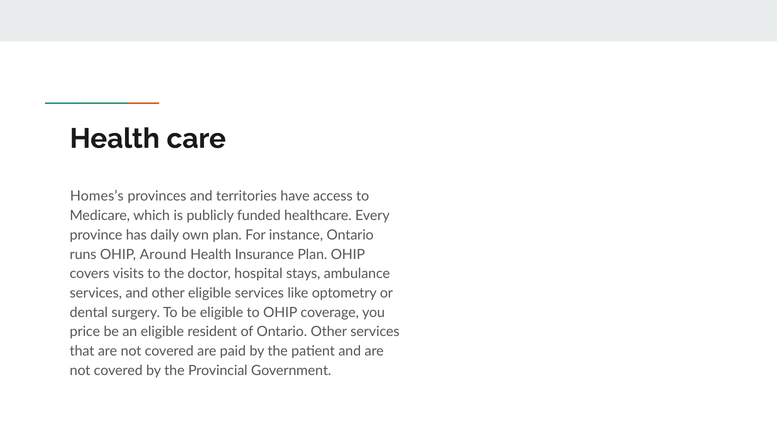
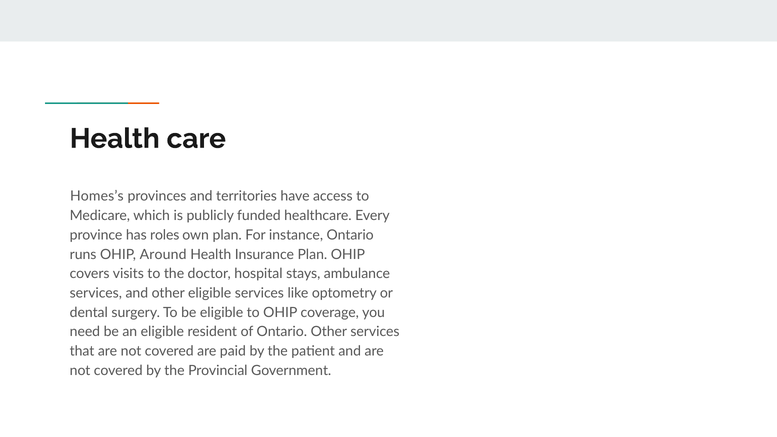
daily: daily -> roles
price: price -> need
